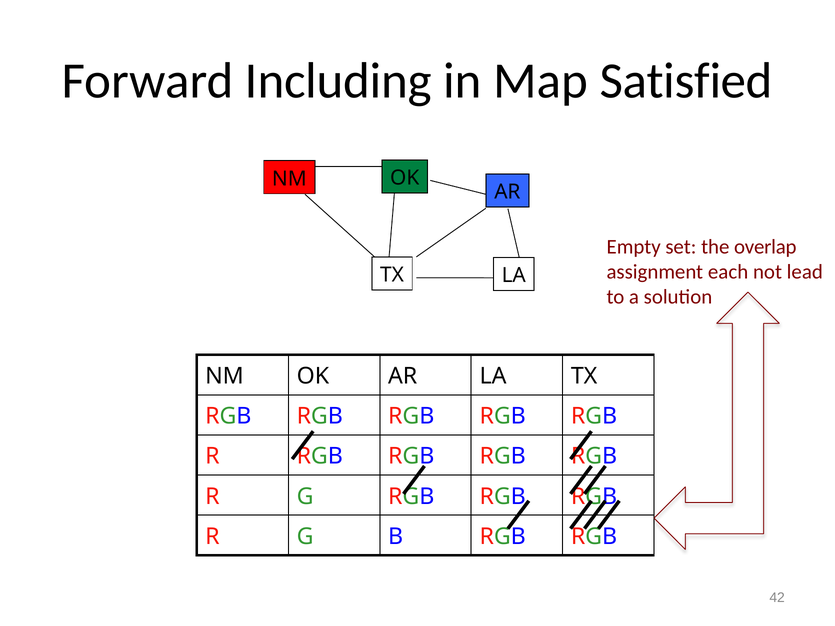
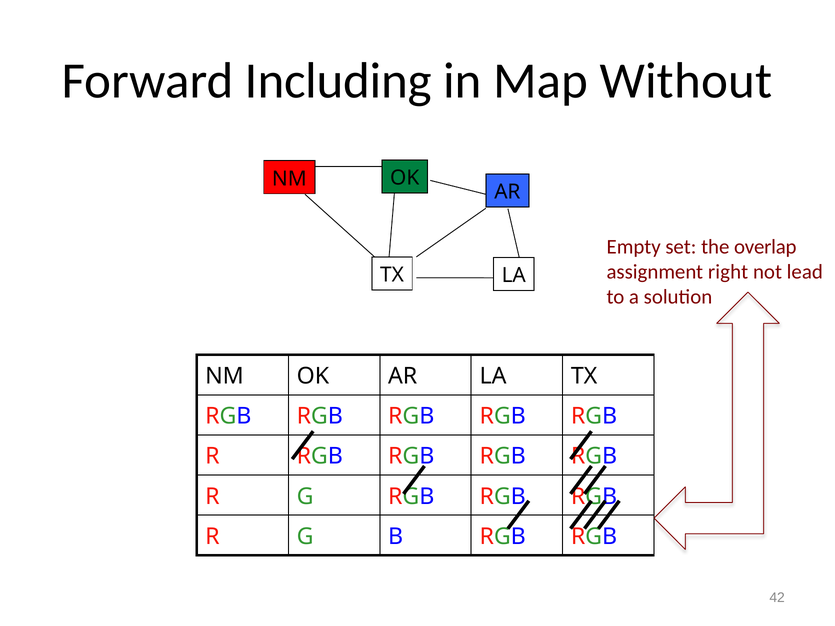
Satisfied: Satisfied -> Without
each: each -> right
